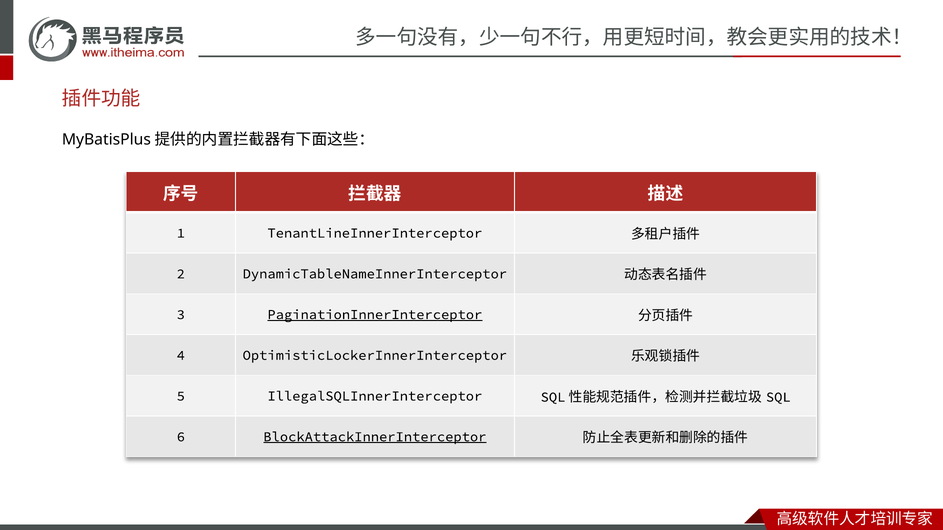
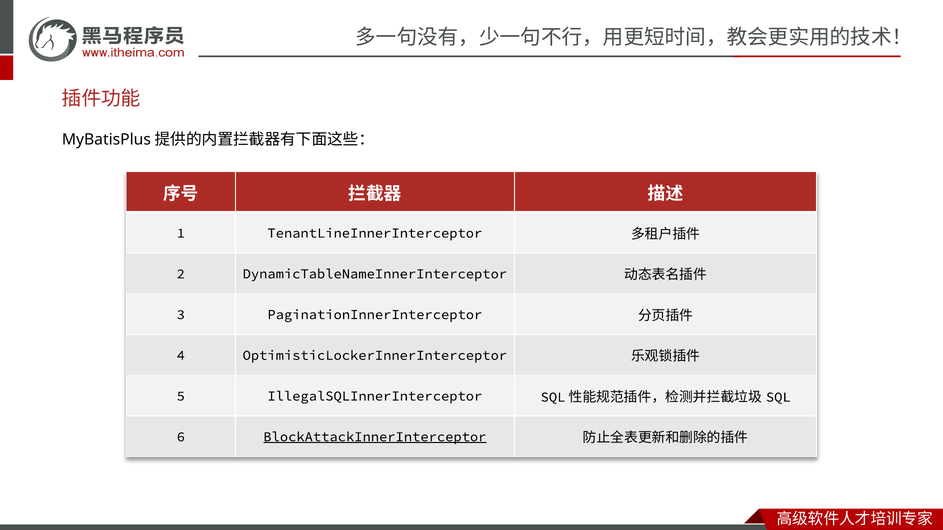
PaginationInnerInterceptor underline: present -> none
